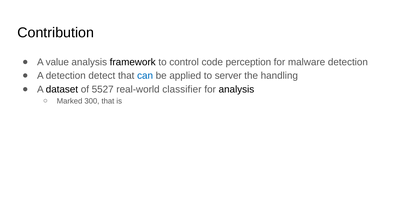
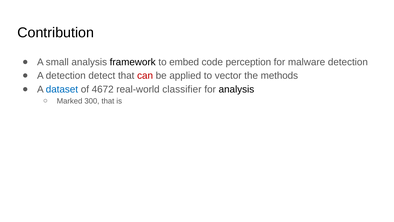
value: value -> small
control: control -> embed
can colour: blue -> red
server: server -> vector
handling: handling -> methods
dataset colour: black -> blue
5527: 5527 -> 4672
